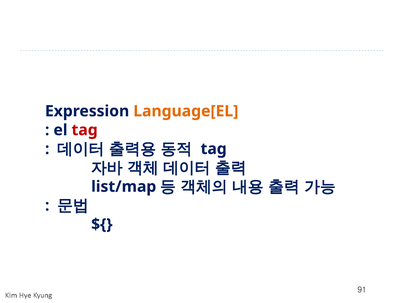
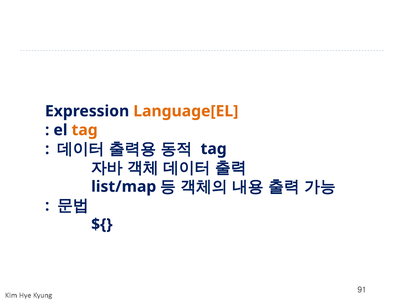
tag at (85, 130) colour: red -> orange
